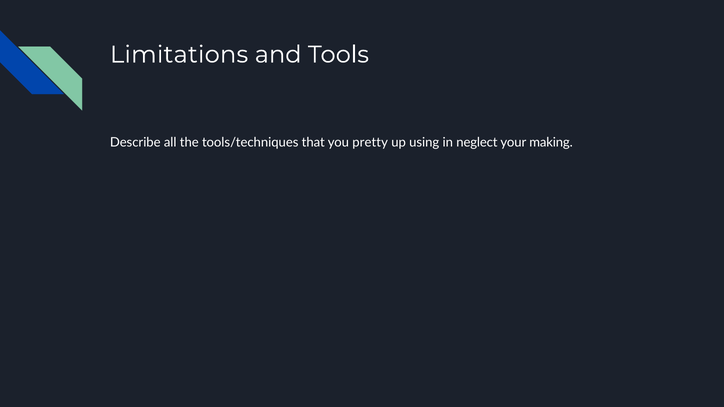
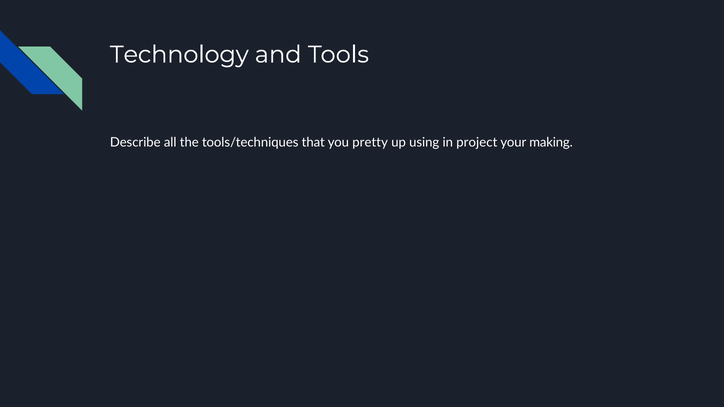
Limitations: Limitations -> Technology
neglect: neglect -> project
